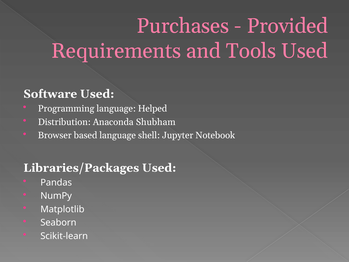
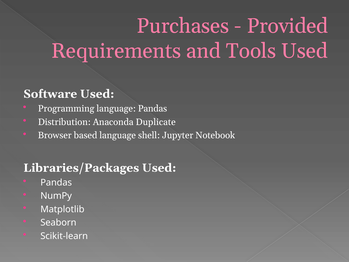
language Helped: Helped -> Pandas
Shubham: Shubham -> Duplicate
